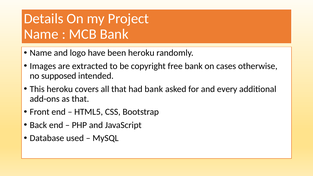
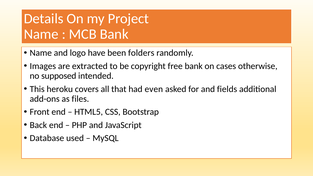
been heroku: heroku -> folders
had bank: bank -> even
every: every -> fields
as that: that -> files
